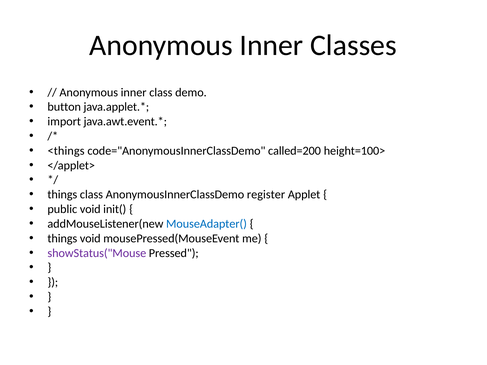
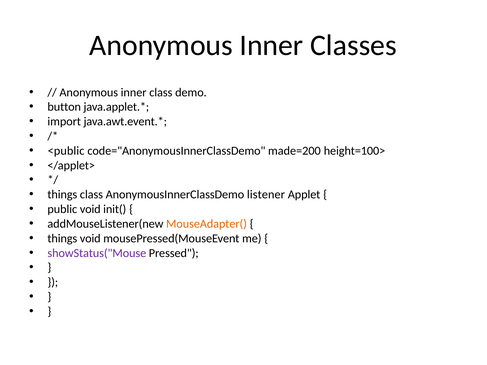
<things: <things -> <public
called=200: called=200 -> made=200
register: register -> listener
MouseAdapter( colour: blue -> orange
